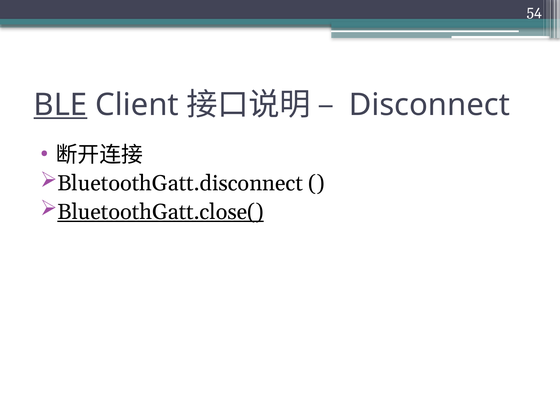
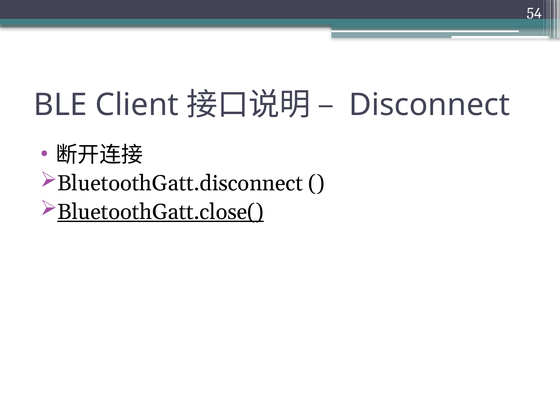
BLE underline: present -> none
